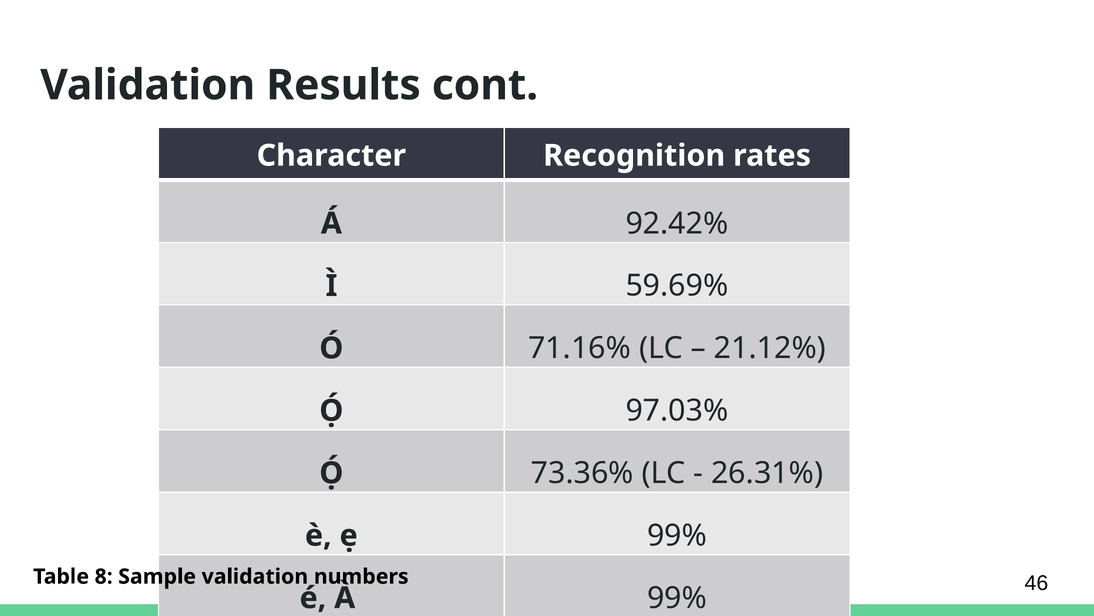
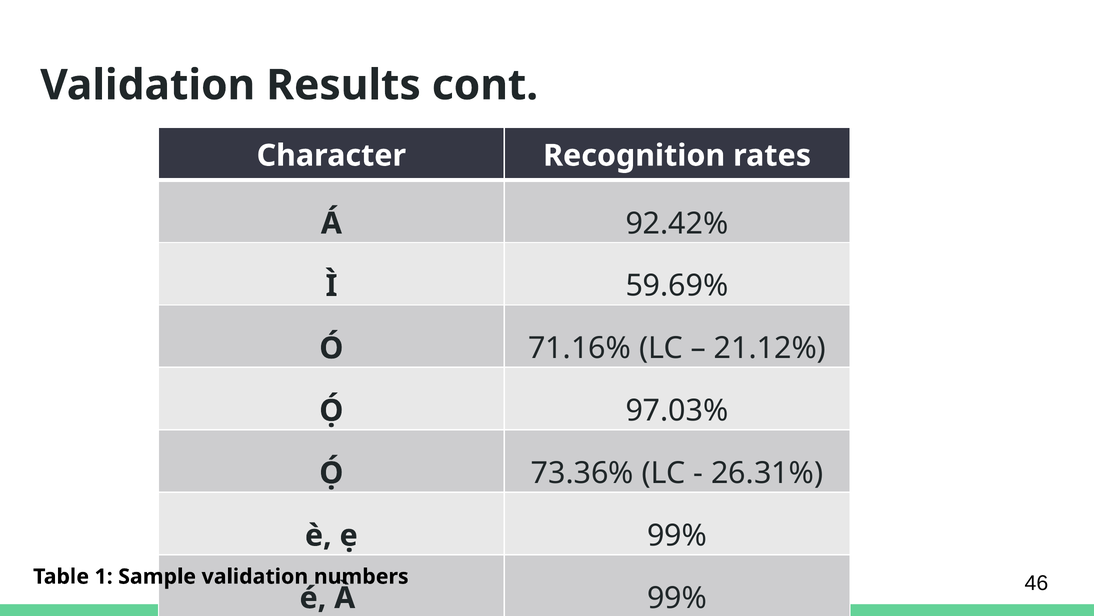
8: 8 -> 1
